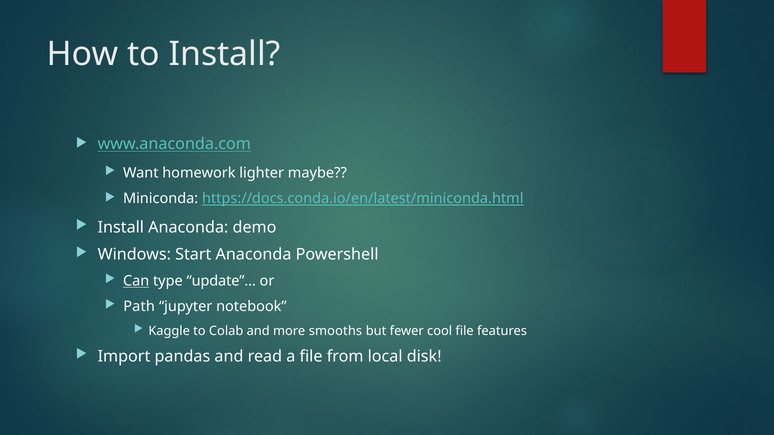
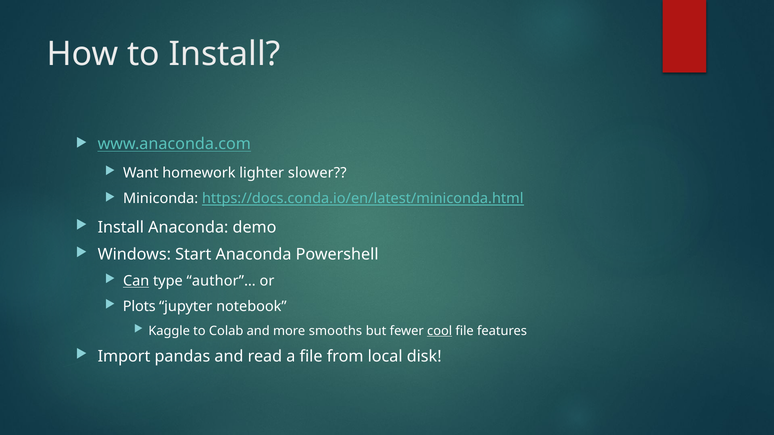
maybe: maybe -> slower
update”…: update”… -> author”…
Path: Path -> Plots
cool underline: none -> present
